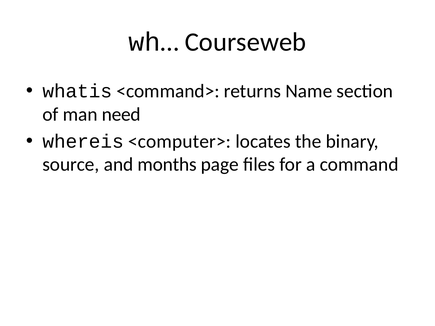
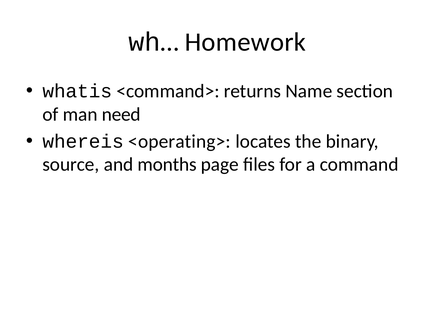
Courseweb: Courseweb -> Homework
<computer>: <computer> -> <operating>
